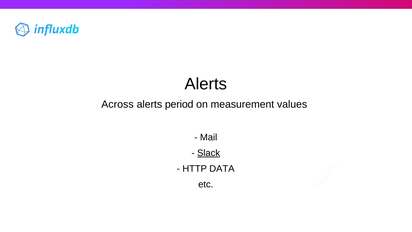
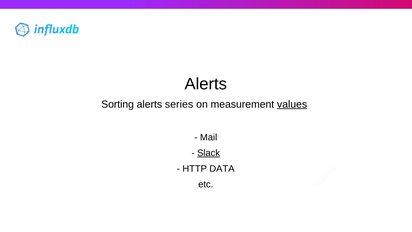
Across: Across -> Sorting
period: period -> series
values underline: none -> present
